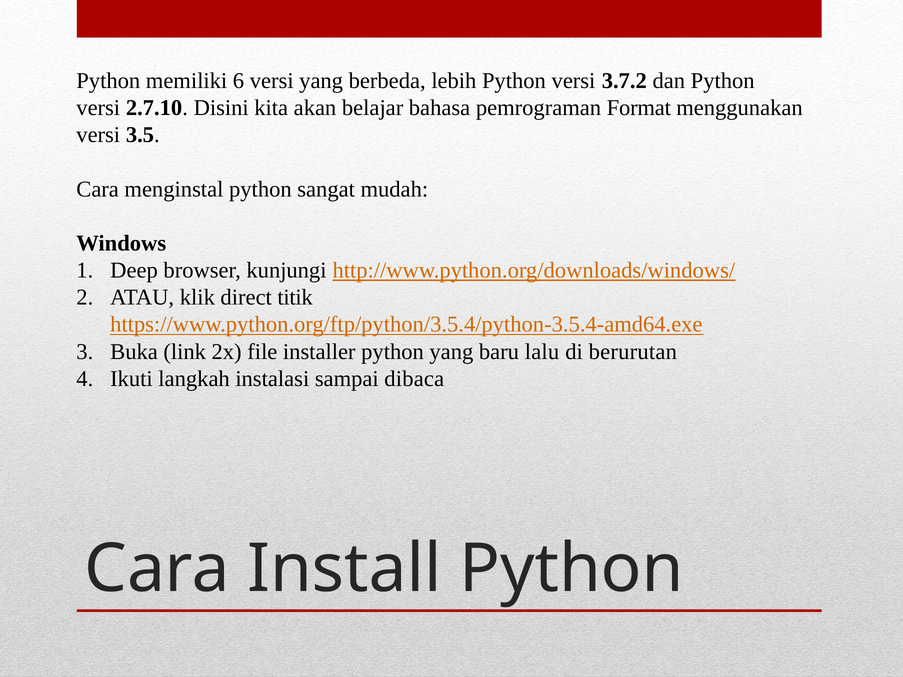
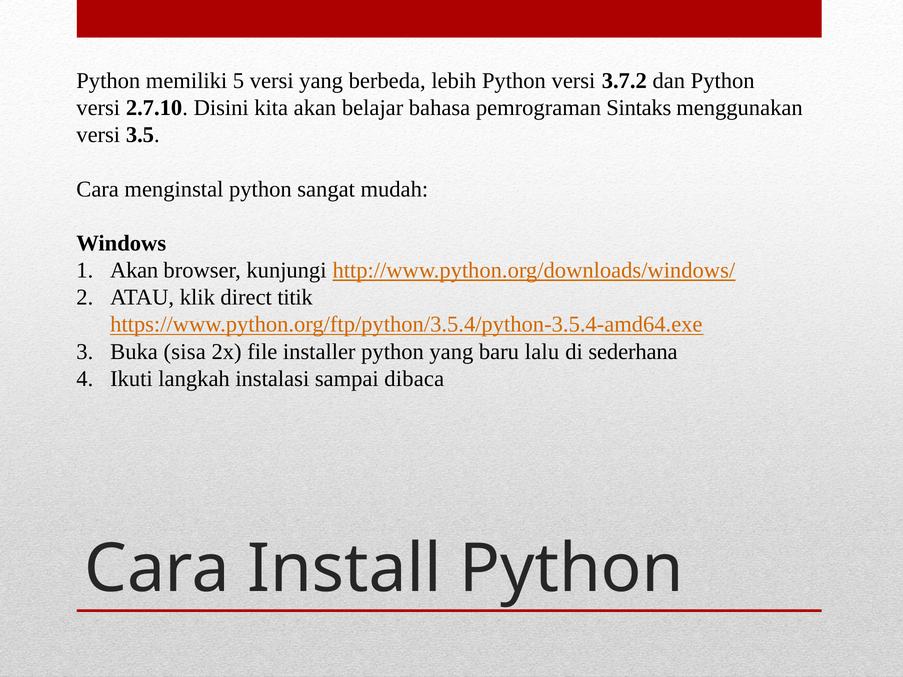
6: 6 -> 5
Format: Format -> Sintaks
Deep at (134, 270): Deep -> Akan
link: link -> sisa
berurutan: berurutan -> sederhana
